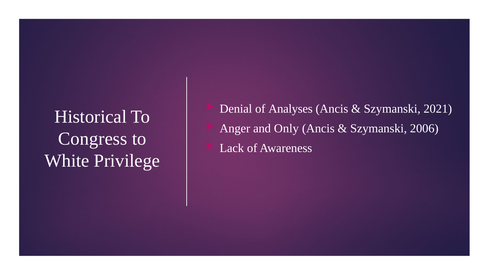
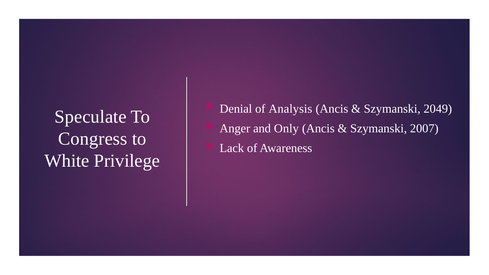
Analyses: Analyses -> Analysis
2021: 2021 -> 2049
Historical: Historical -> Speculate
2006: 2006 -> 2007
